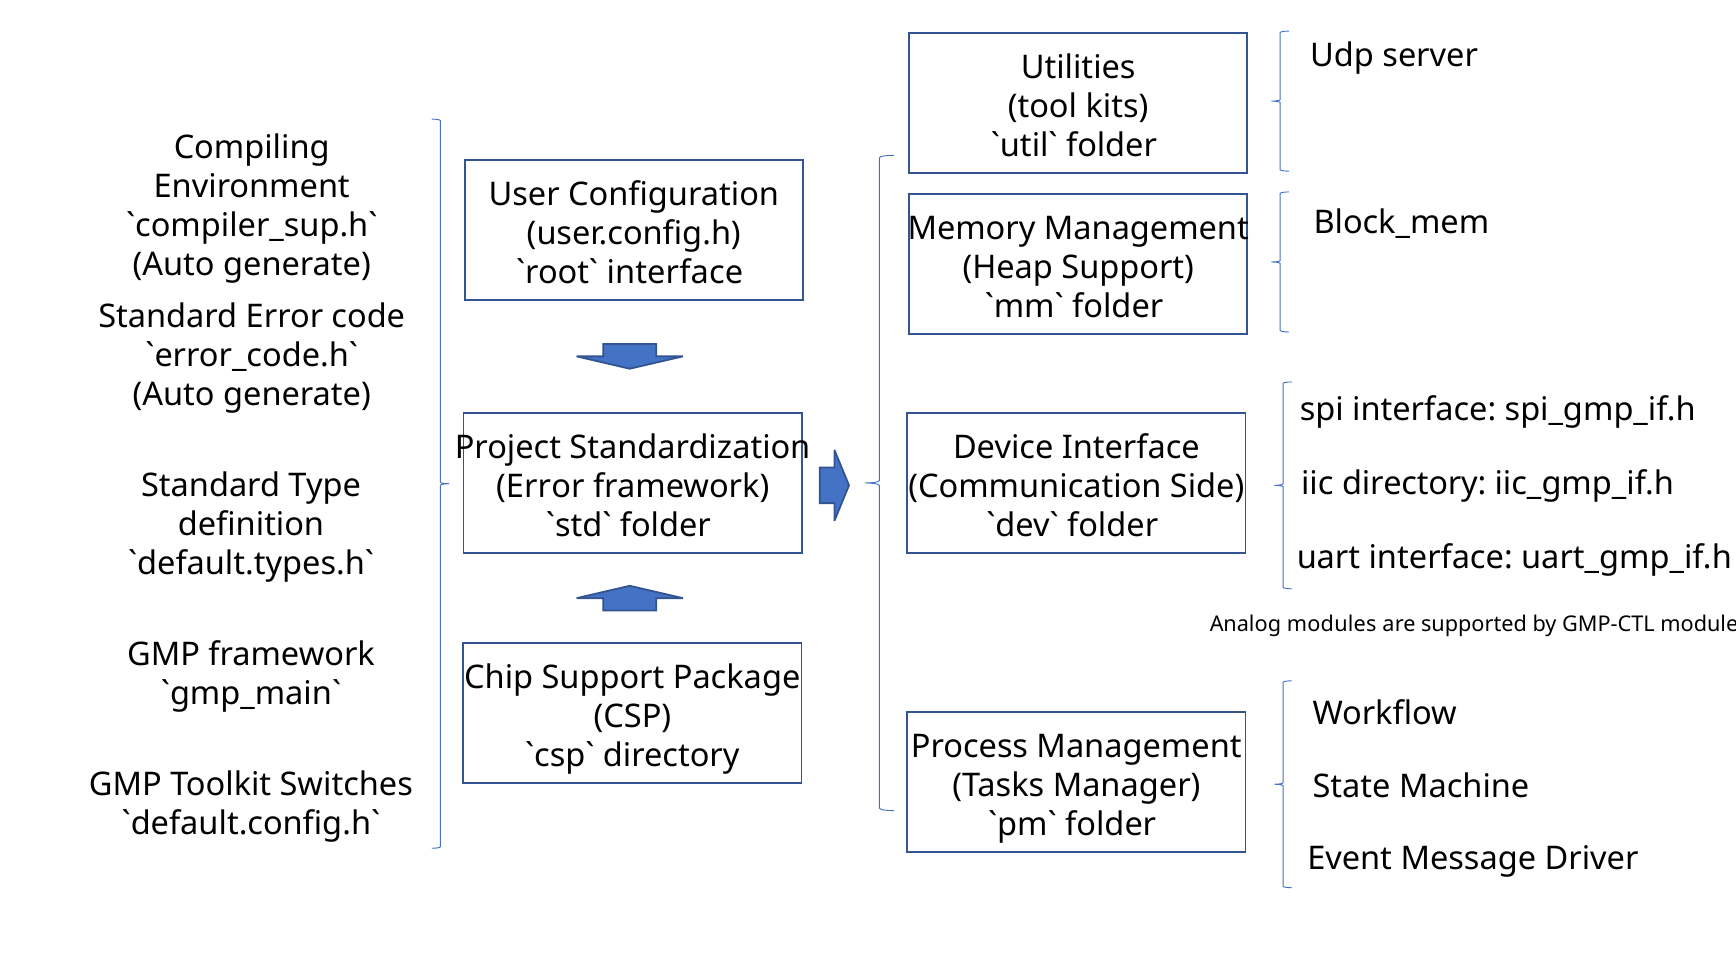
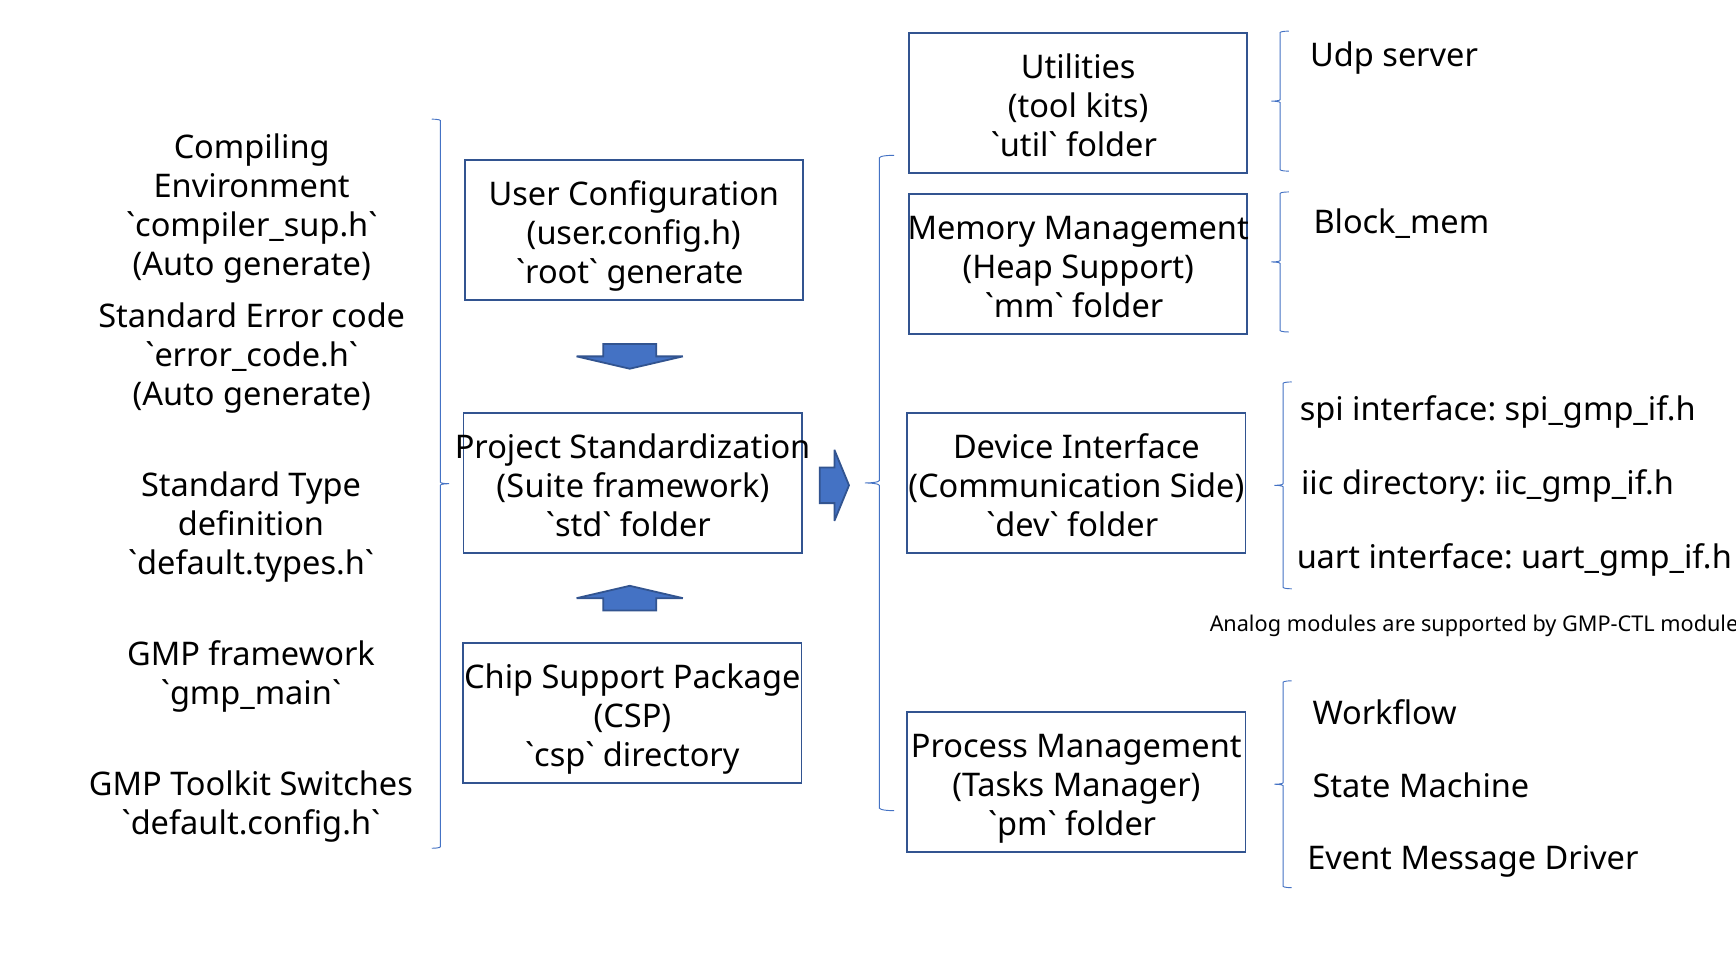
interface at (675, 273): interface -> generate
Error at (540, 487): Error -> Suite
